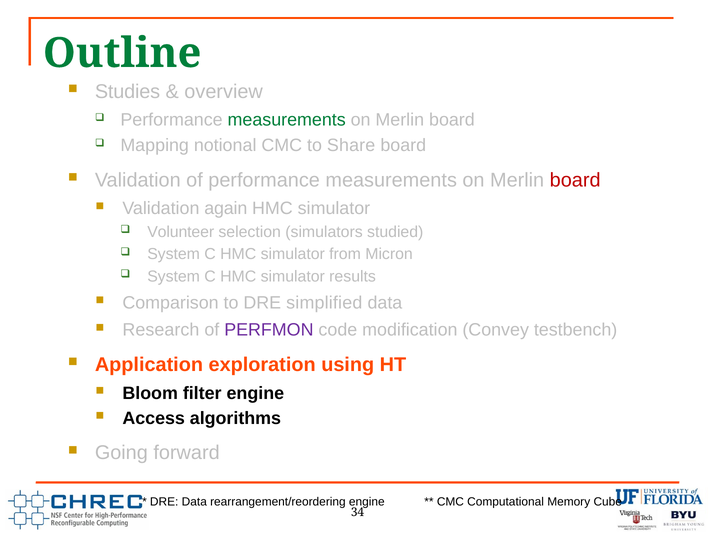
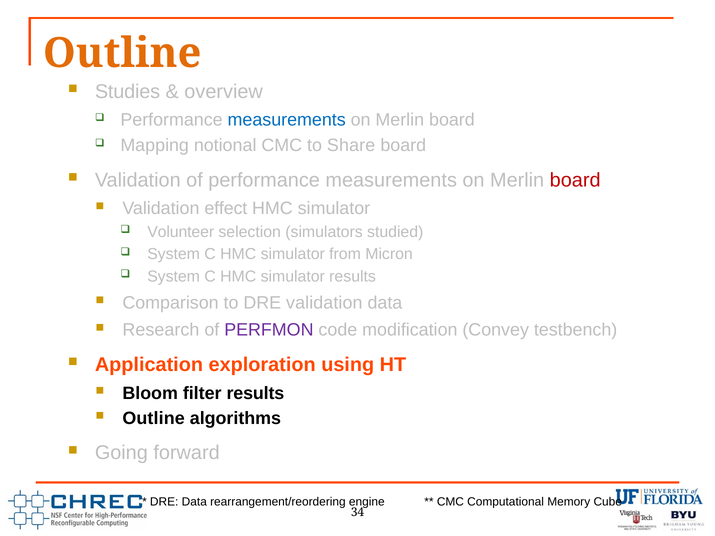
Outline at (122, 53) colour: green -> orange
measurements at (287, 120) colour: green -> blue
again: again -> effect
DRE simplified: simplified -> validation
filter engine: engine -> results
Access at (154, 418): Access -> Outline
